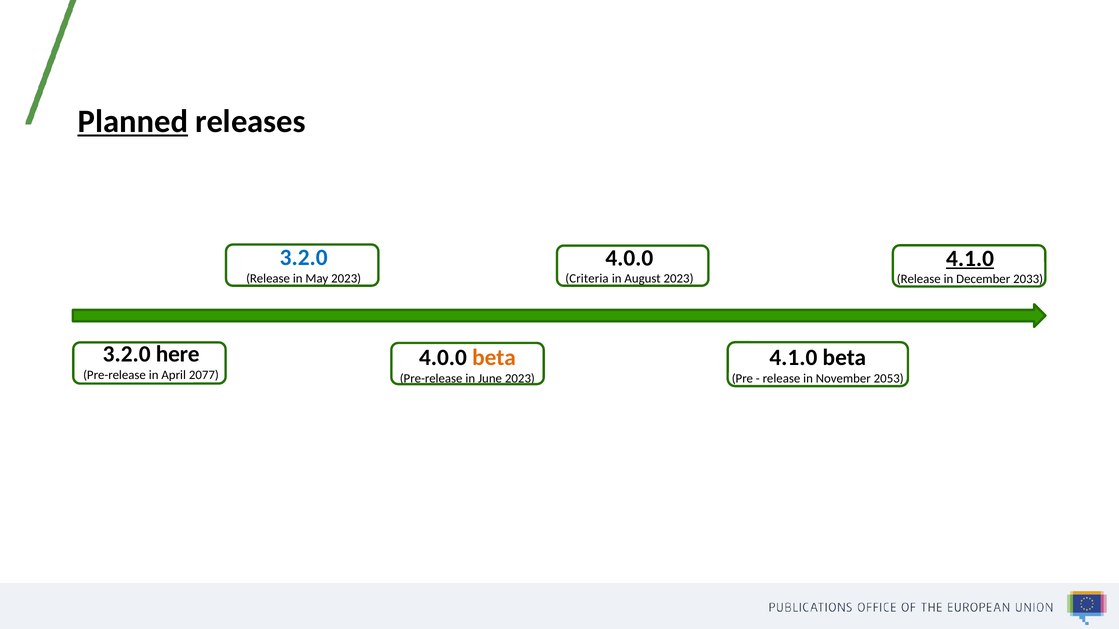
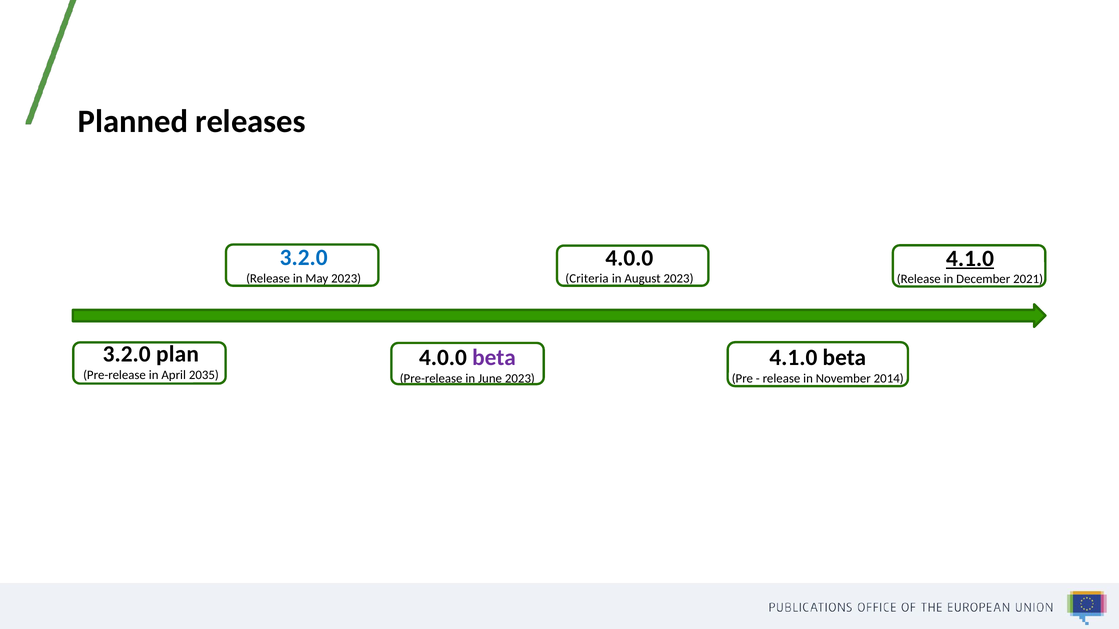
Planned underline: present -> none
2033: 2033 -> 2021
here: here -> plan
beta at (494, 358) colour: orange -> purple
2077: 2077 -> 2035
2053: 2053 -> 2014
